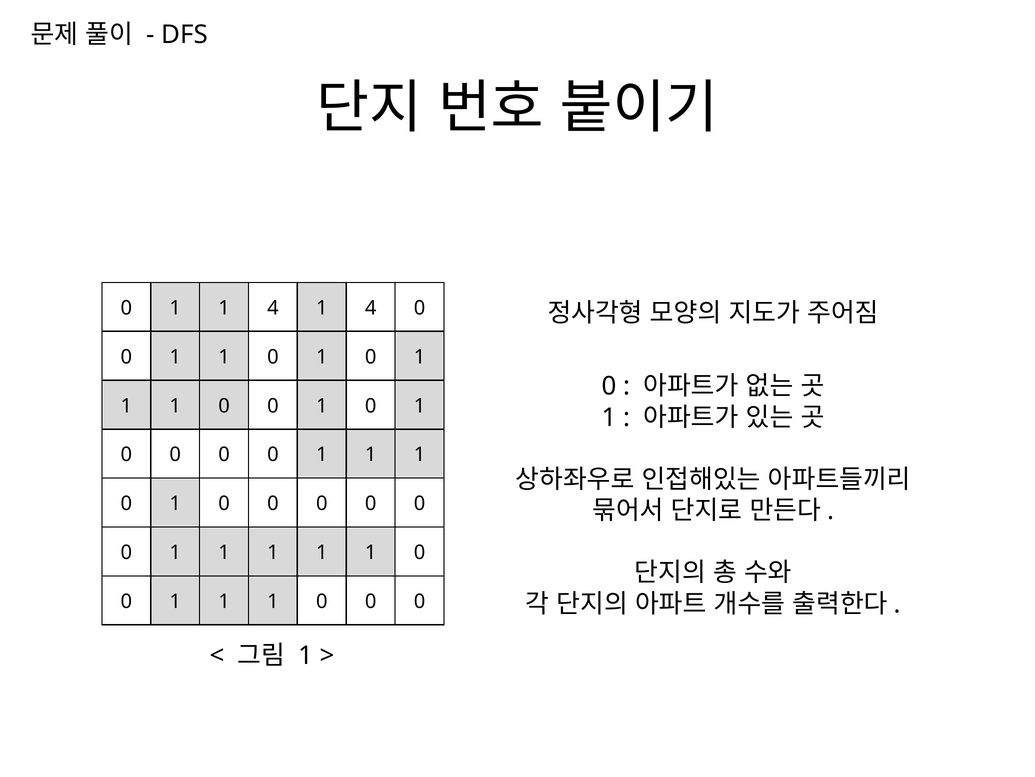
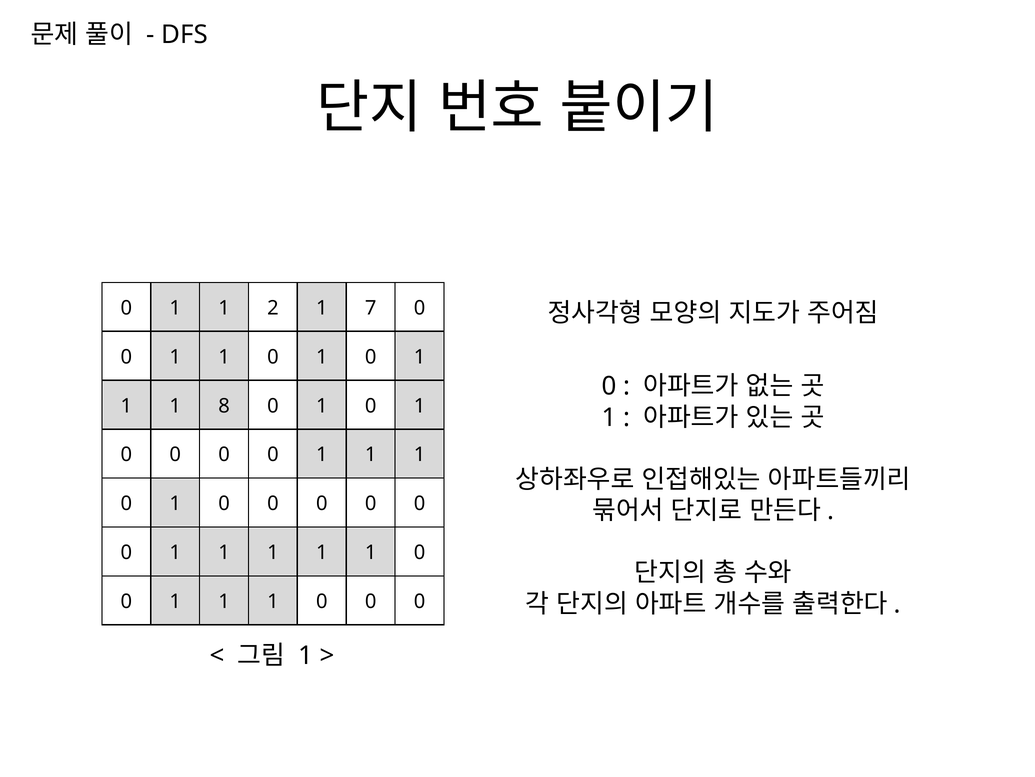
1 1 4: 4 -> 2
4 at (371, 308): 4 -> 7
0 at (224, 406): 0 -> 8
